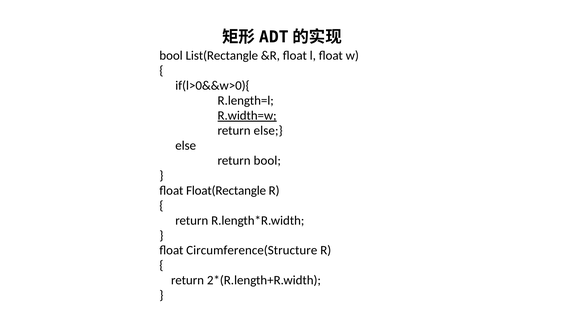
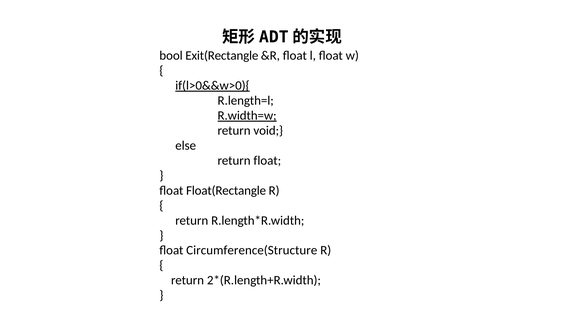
List(Rectangle: List(Rectangle -> Exit(Rectangle
if(l>0&&w>0){ underline: none -> present
return else: else -> void
return bool: bool -> float
